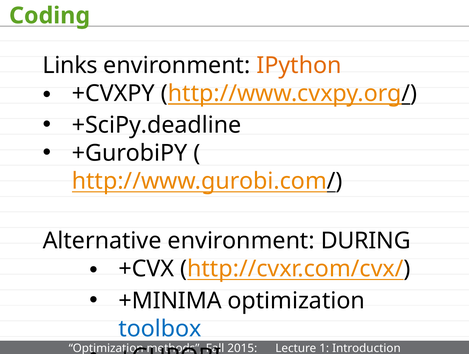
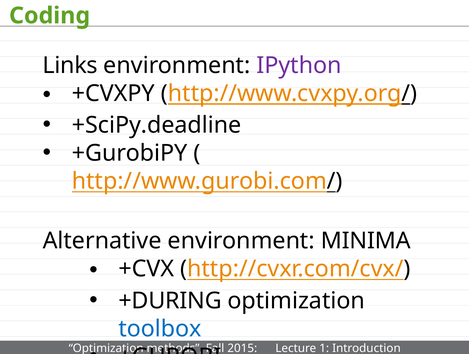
IPython colour: orange -> purple
DURING: DURING -> MINIMA
+MINIMA: +MINIMA -> +DURING
